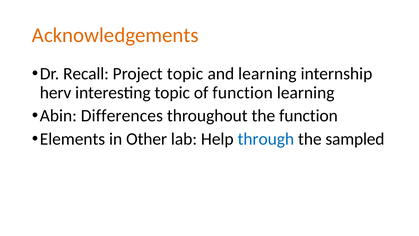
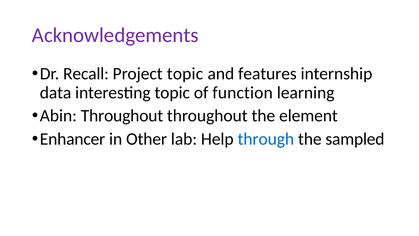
Acknowledgements colour: orange -> purple
and learning: learning -> features
herv: herv -> data
Abin Differences: Differences -> Throughout
the function: function -> element
Elements: Elements -> Enhancer
